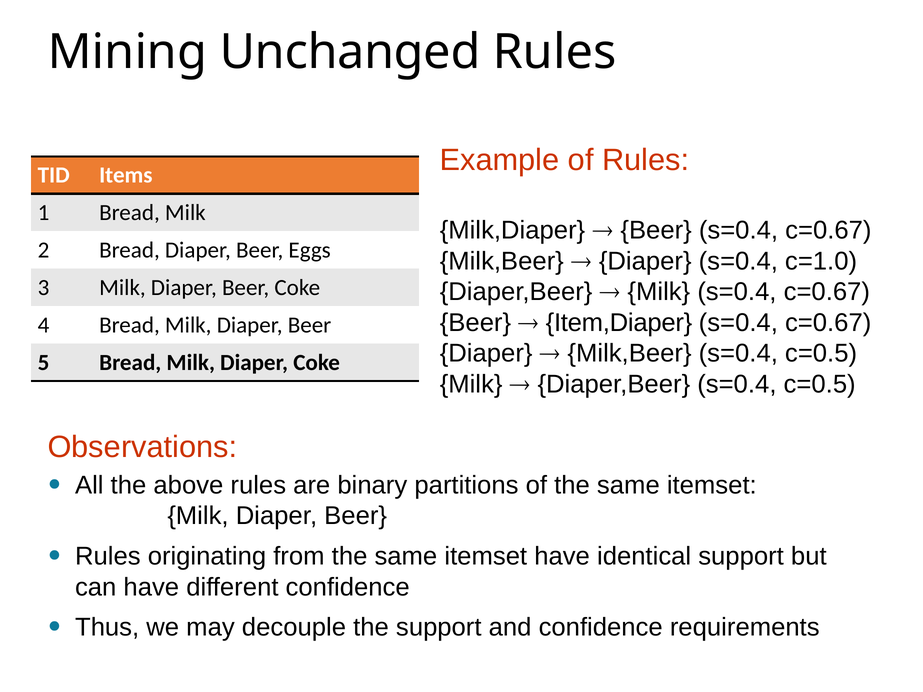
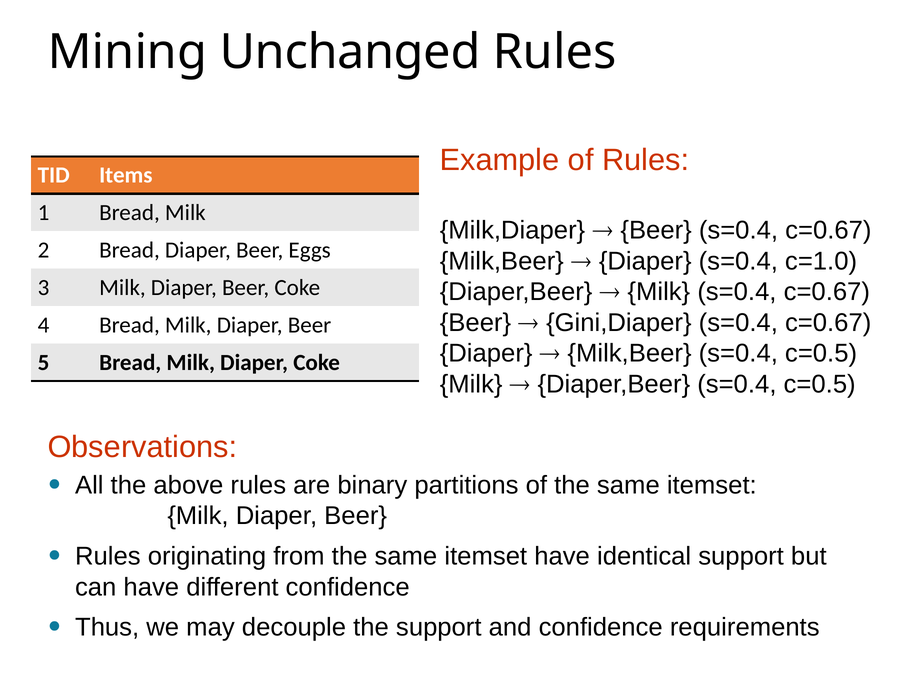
Item,Diaper: Item,Diaper -> Gini,Diaper
